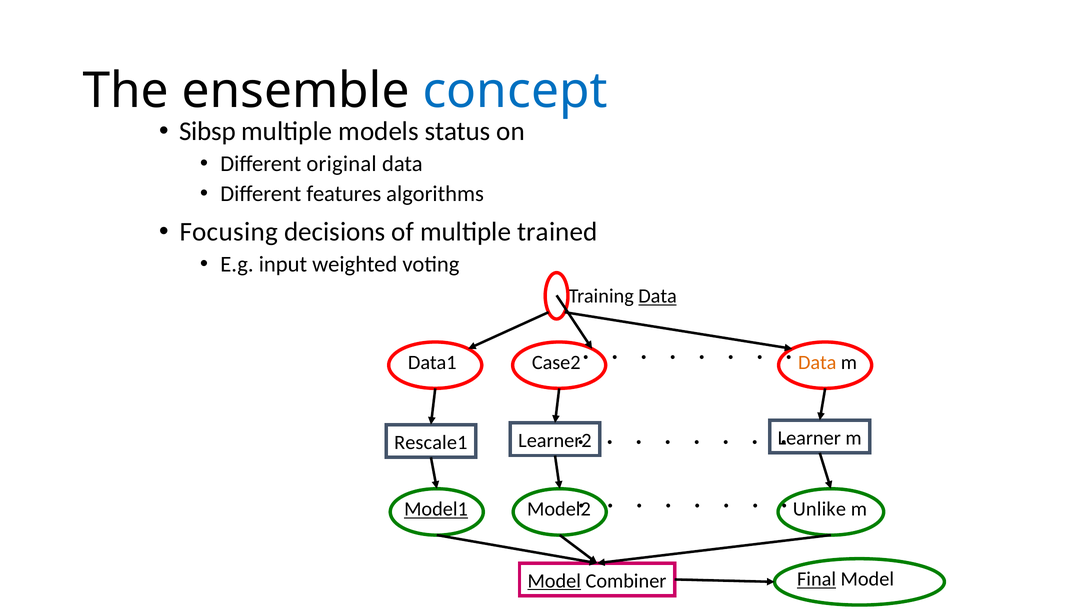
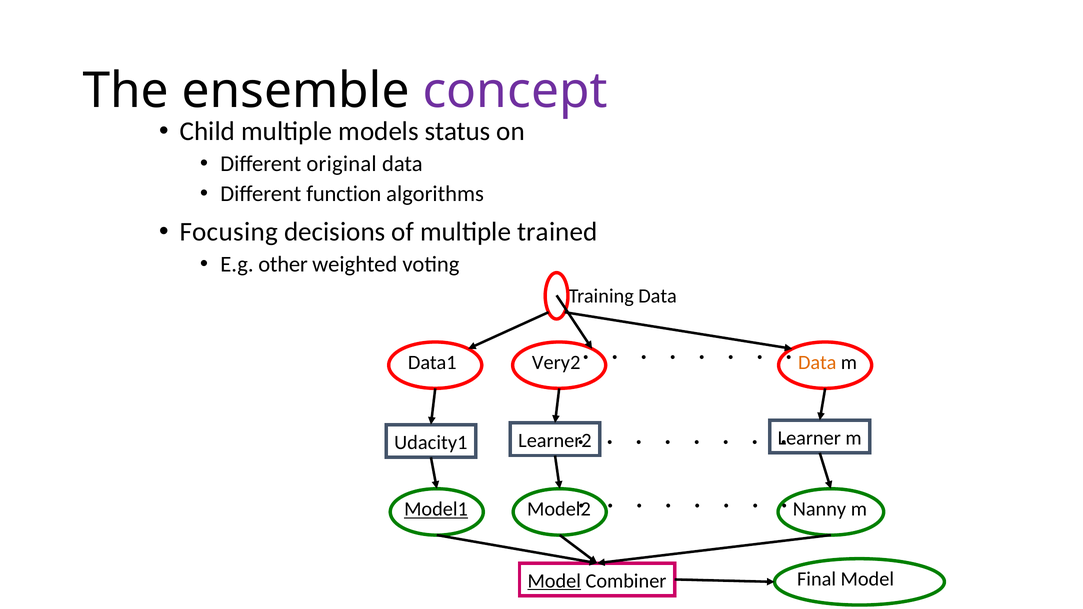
concept colour: blue -> purple
Sibsp: Sibsp -> Child
features: features -> function
input: input -> other
Data at (658, 296) underline: present -> none
Case2: Case2 -> Very2
Rescale1: Rescale1 -> Udacity1
Unlike: Unlike -> Nanny
Final underline: present -> none
